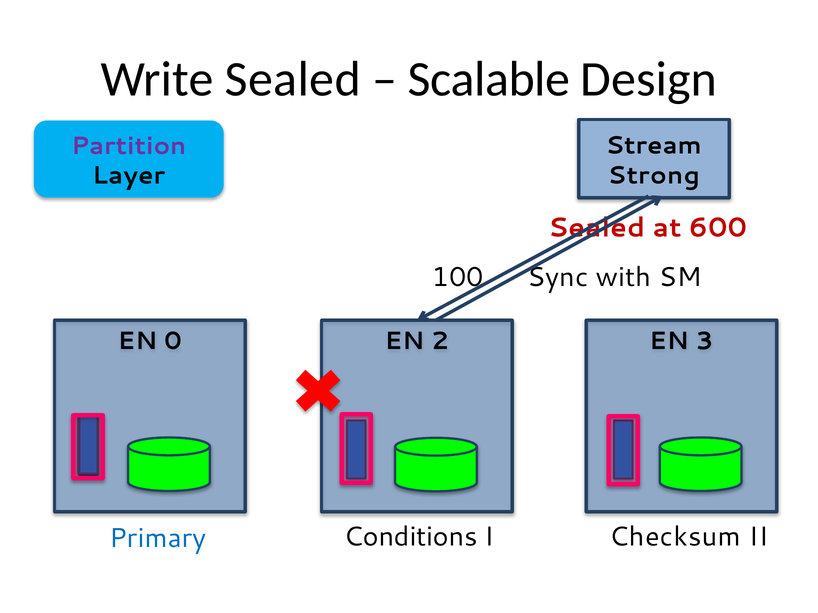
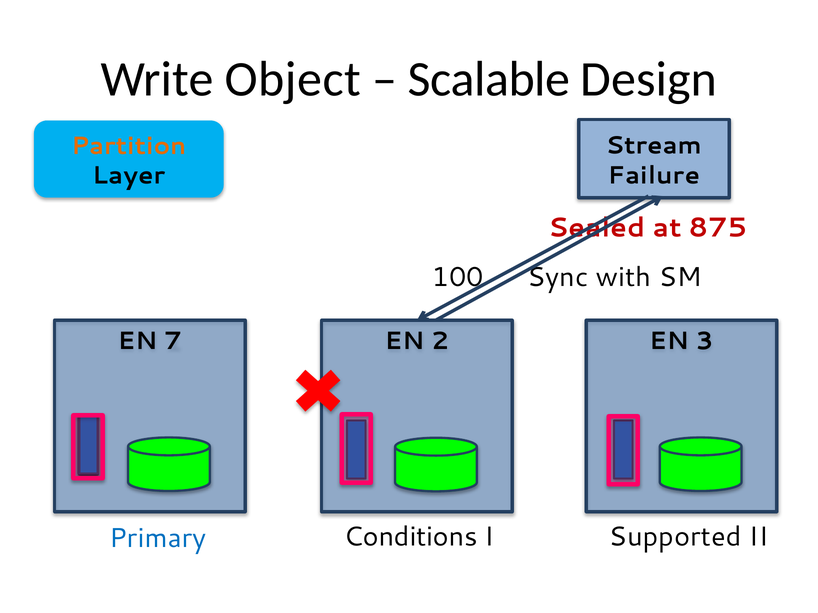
Write Sealed: Sealed -> Object
Partition colour: purple -> orange
Strong: Strong -> Failure
600: 600 -> 875
0: 0 -> 7
Checksum: Checksum -> Supported
